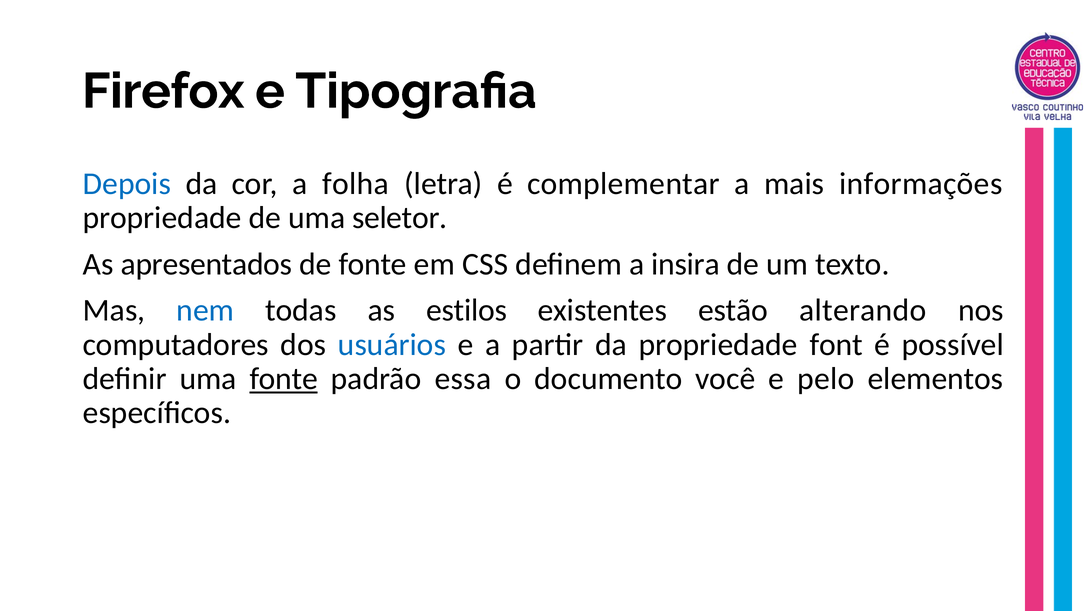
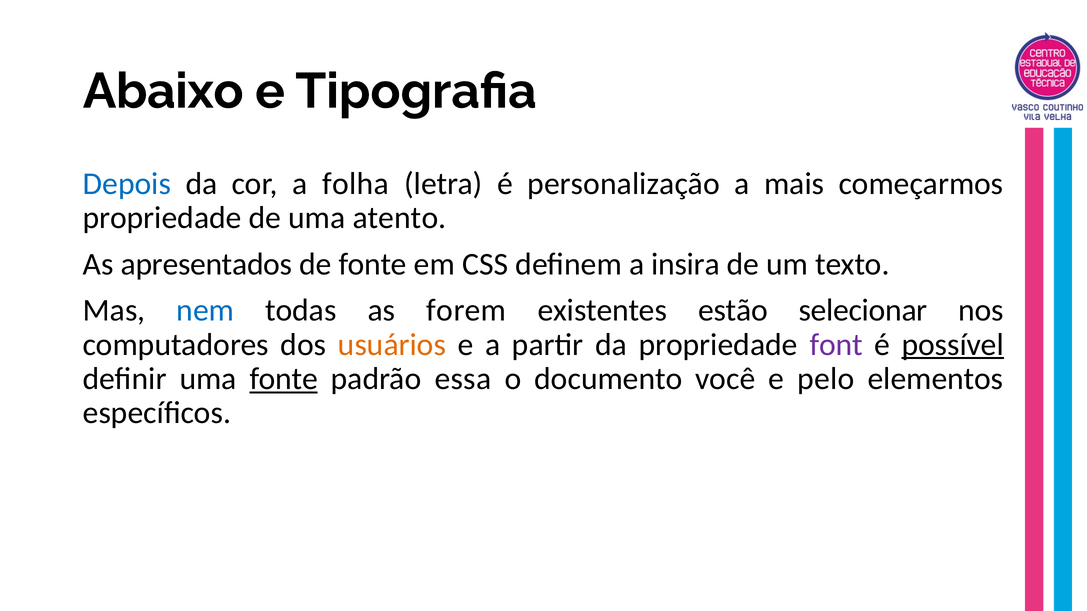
Firefox: Firefox -> Abaixo
complementar: complementar -> personalização
informações: informações -> começarmos
seletor: seletor -> atento
estilos: estilos -> forem
alterando: alterando -> selecionar
usuários colour: blue -> orange
font colour: black -> purple
possível underline: none -> present
